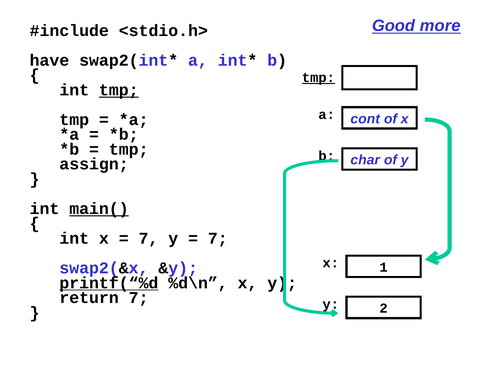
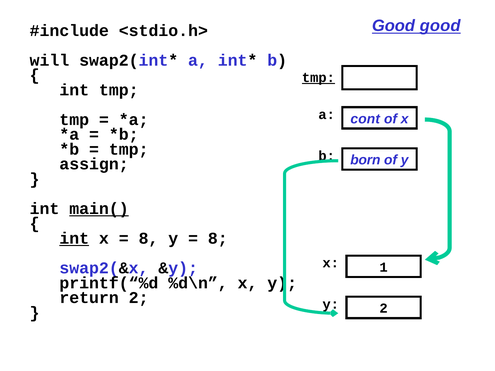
Good more: more -> good
have: have -> will
tmp at (119, 90) underline: present -> none
char: char -> born
int at (74, 239) underline: none -> present
7 at (148, 239): 7 -> 8
7 at (218, 239): 7 -> 8
printf(“%d underline: present -> none
return 7: 7 -> 2
